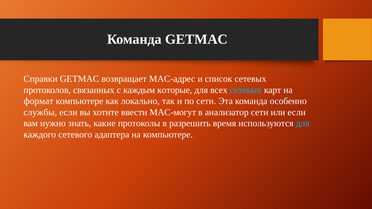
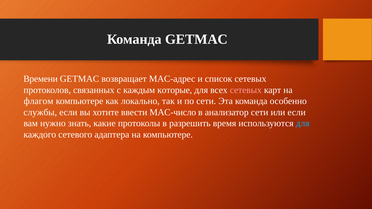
Справки: Справки -> Времени
сетевых at (246, 90) colour: light blue -> pink
формат: формат -> флагом
MAC-могут: MAC-могут -> MAC-число
